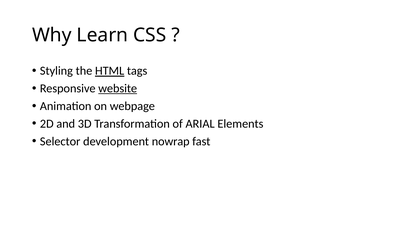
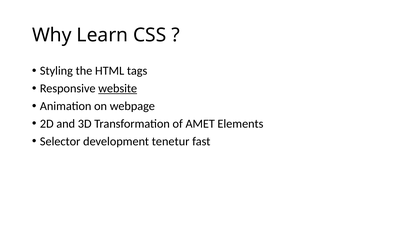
HTML underline: present -> none
ARIAL: ARIAL -> AMET
nowrap: nowrap -> tenetur
